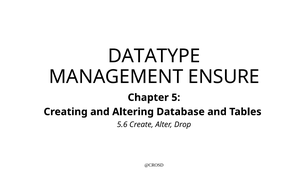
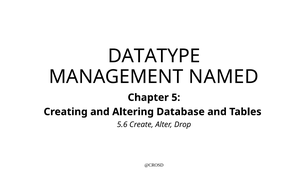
ENSURE: ENSURE -> NAMED
